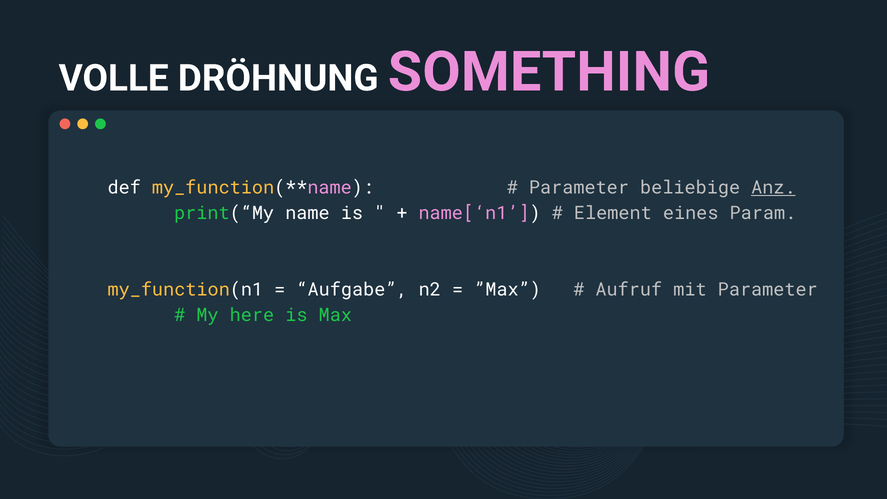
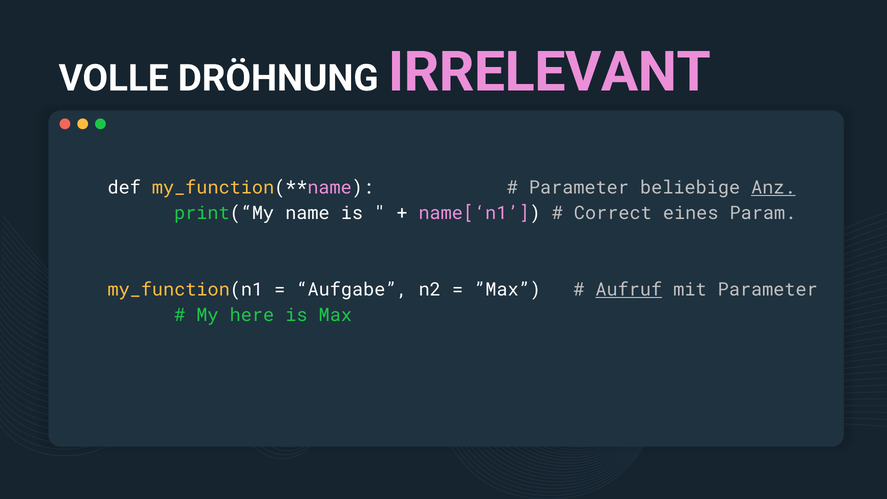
SOMETHING: SOMETHING -> IRRELEVANT
Element: Element -> Correct
Aufruf underline: none -> present
